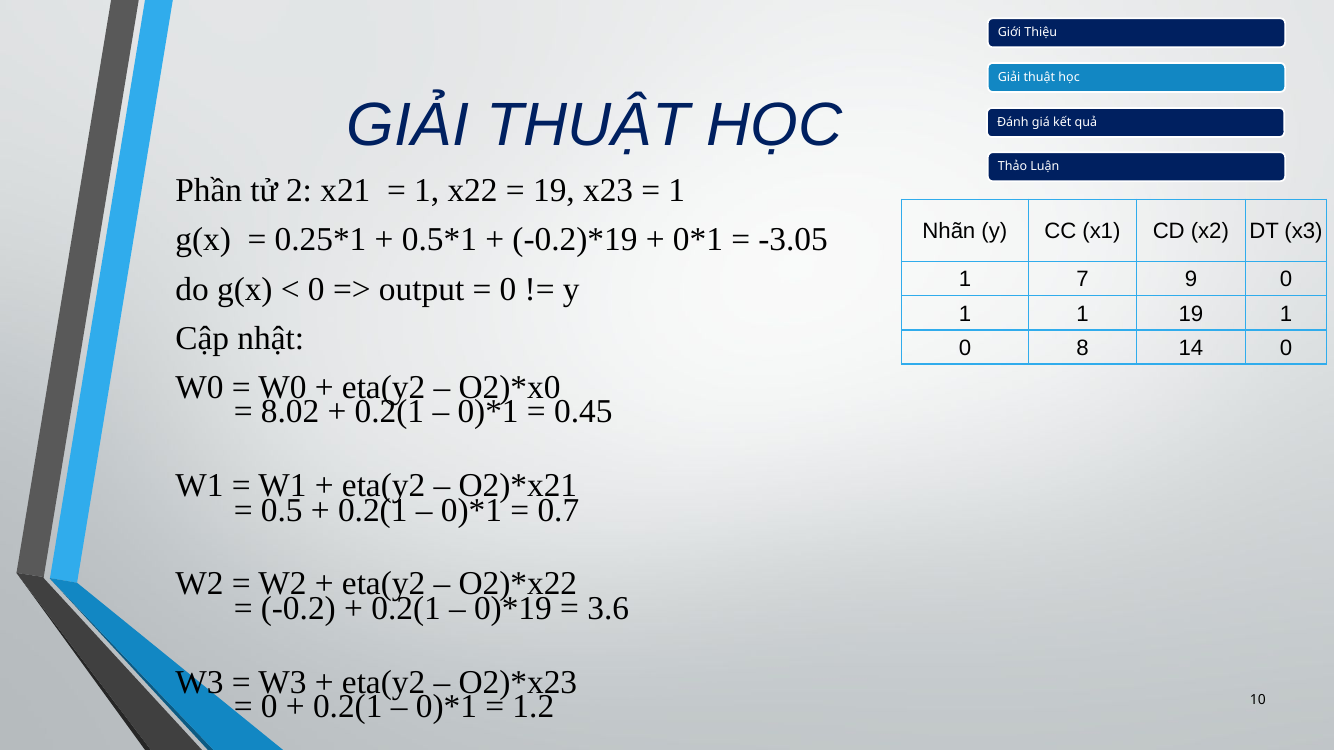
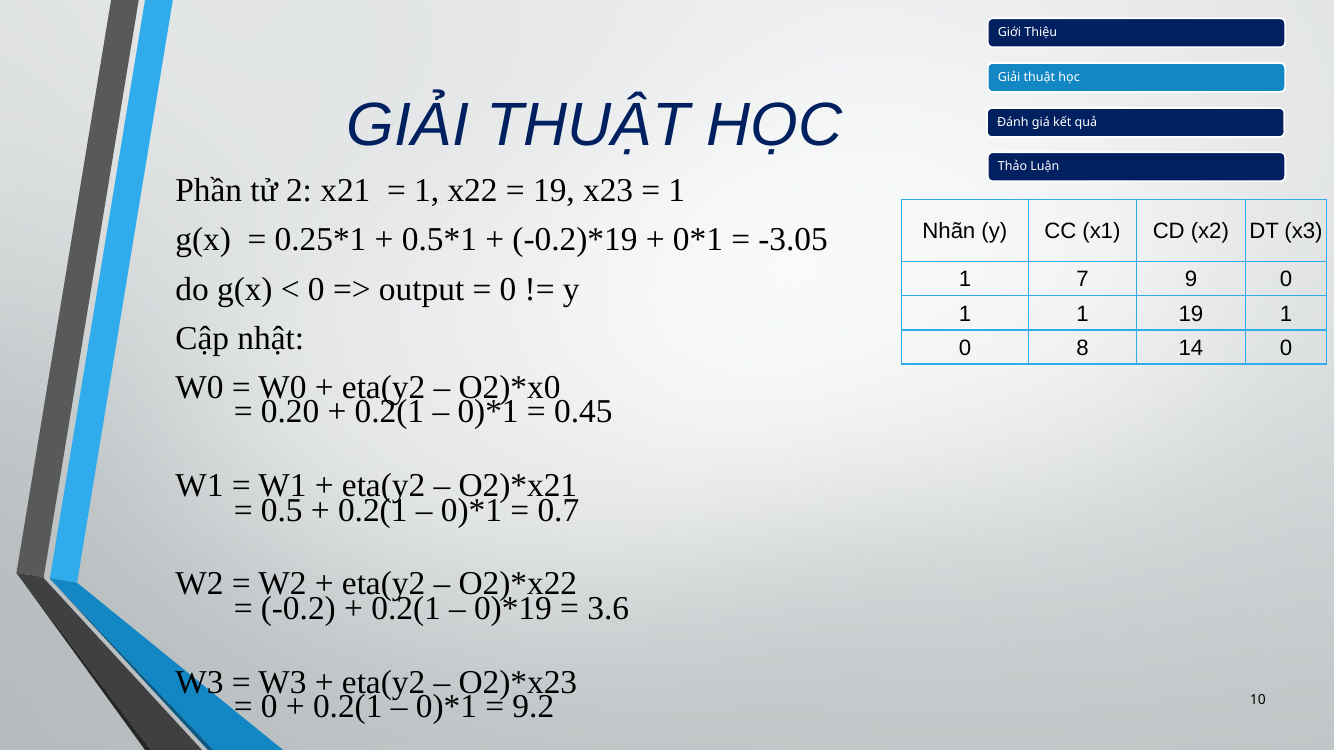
8.02: 8.02 -> 0.20
1.2: 1.2 -> 9.2
